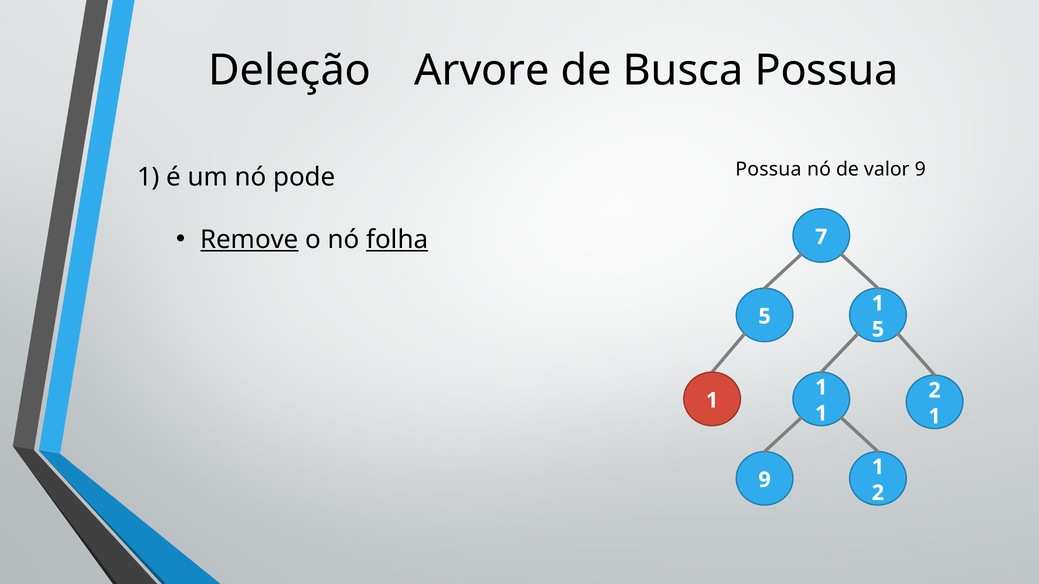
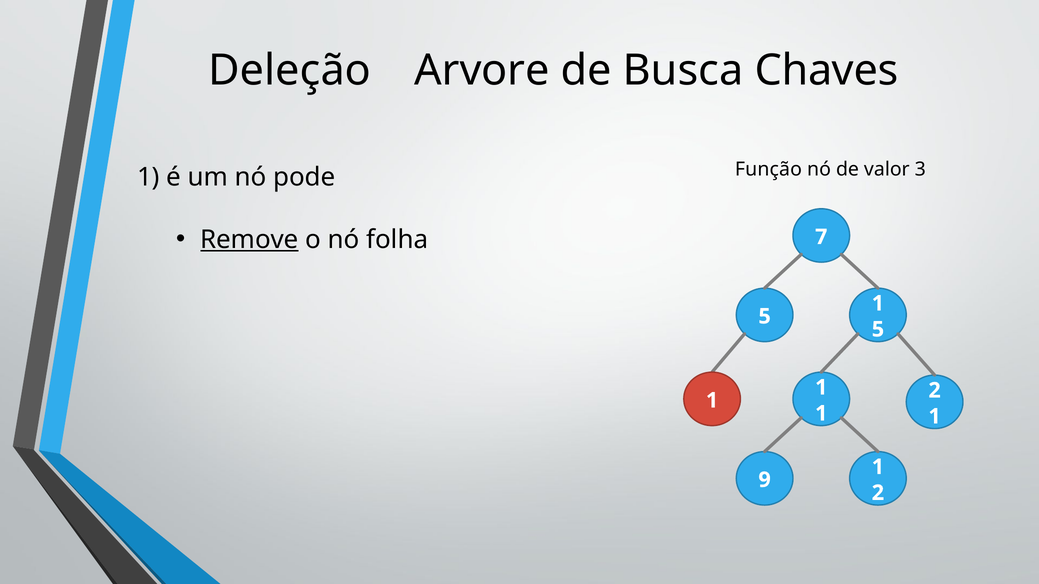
Busca Possua: Possua -> Chaves
Possua at (768, 170): Possua -> Função
valor 9: 9 -> 3
folha underline: present -> none
